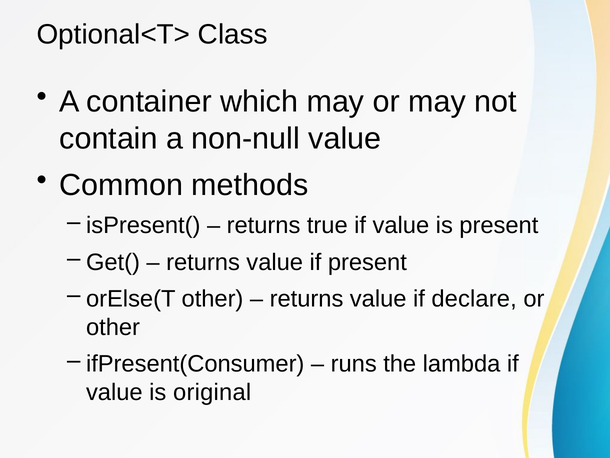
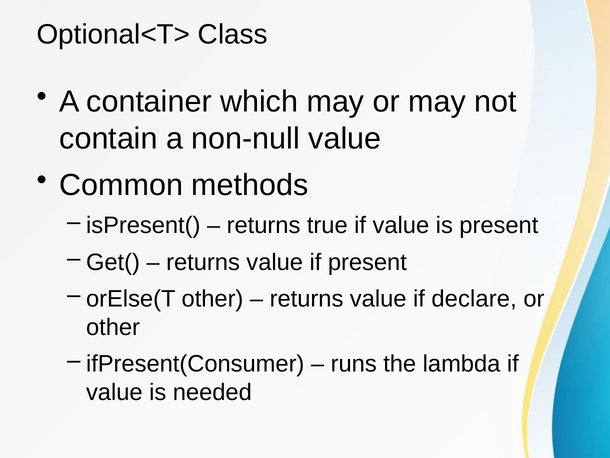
original: original -> needed
